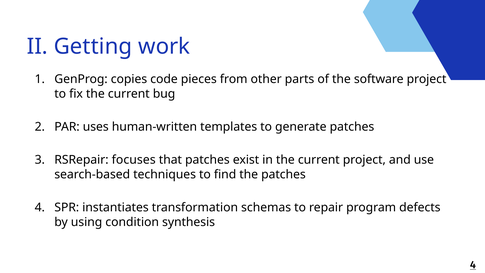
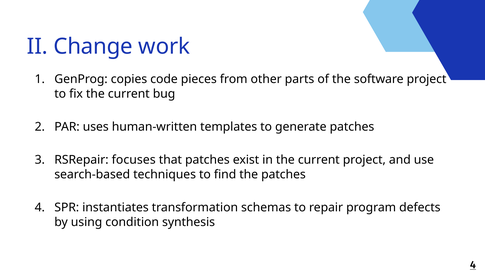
Getting: Getting -> Change
